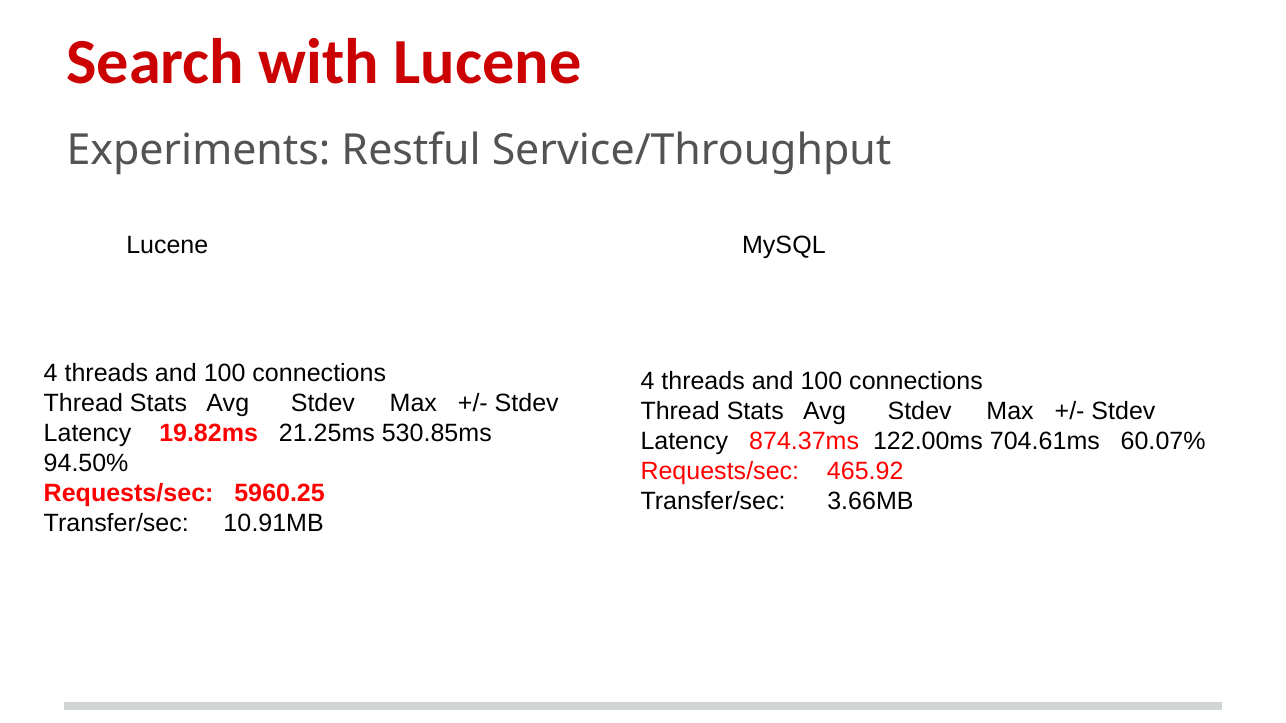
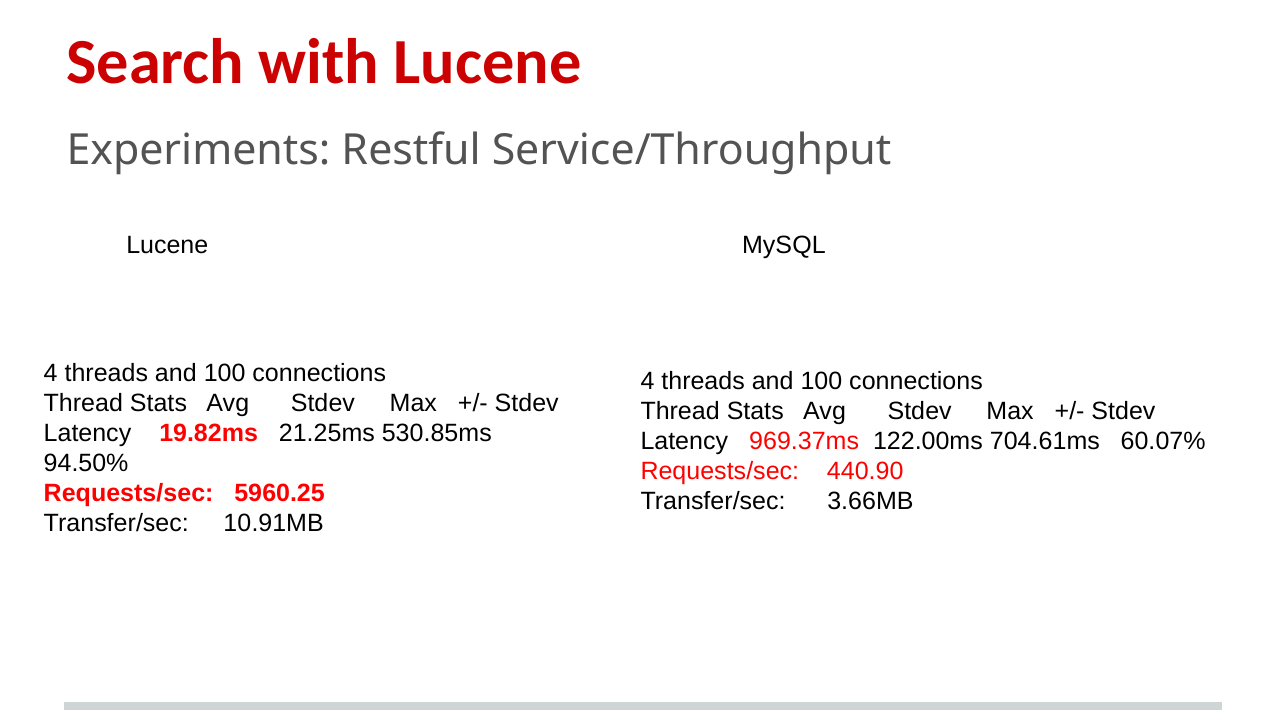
874.37ms: 874.37ms -> 969.37ms
465.92: 465.92 -> 440.90
